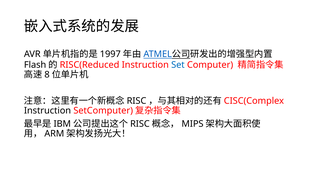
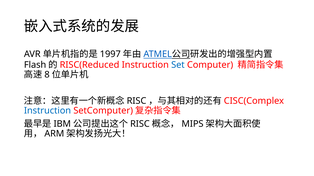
Instruction at (47, 111) colour: black -> blue
